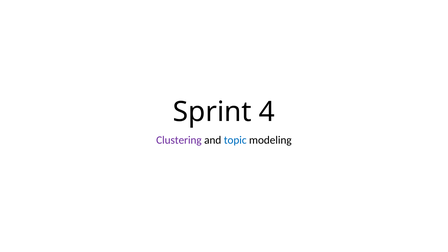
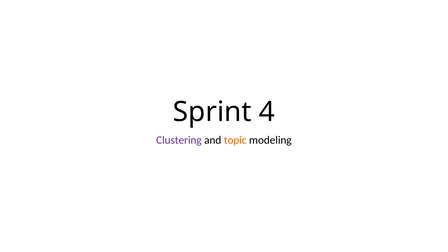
topic colour: blue -> orange
